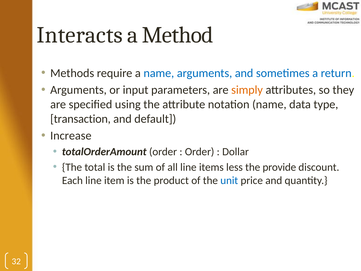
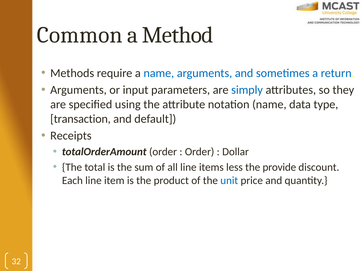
Interacts: Interacts -> Common
simply colour: orange -> blue
Increase: Increase -> Receipts
